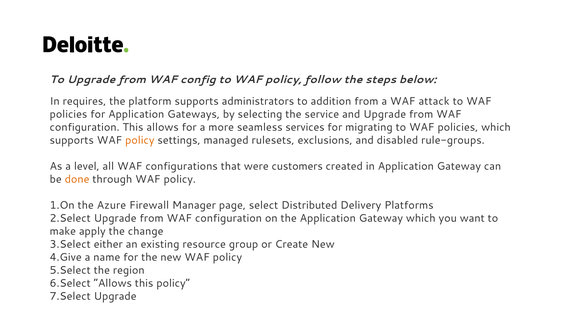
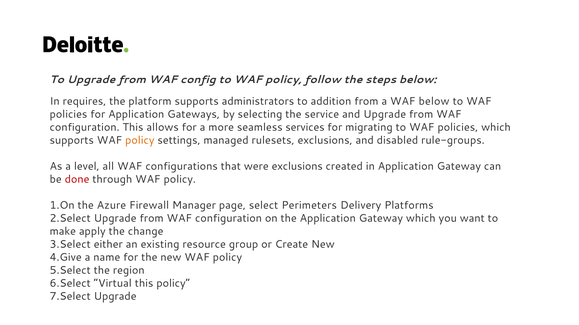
WAF attack: attack -> below
were customers: customers -> exclusions
done colour: orange -> red
Distributed: Distributed -> Perimeters
Allows at (113, 284): Allows -> Virtual
